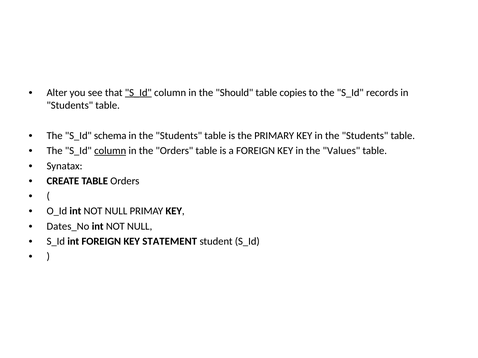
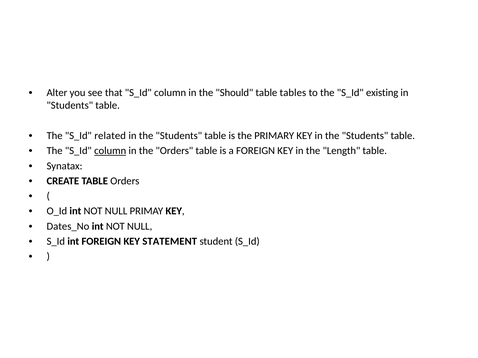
S_Id at (138, 93) underline: present -> none
copies: copies -> tables
records: records -> existing
schema: schema -> related
Values: Values -> Length
